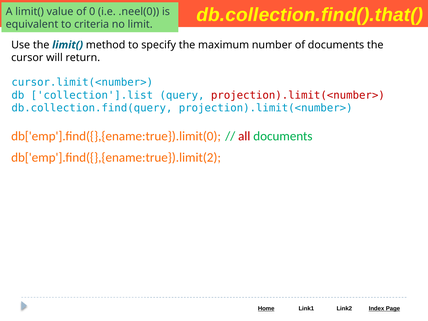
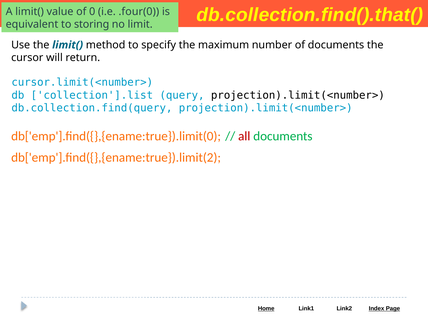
.neel(0: .neel(0 -> .four(0
criteria: criteria -> storing
projection).limit(<number> at (298, 95) colour: red -> black
